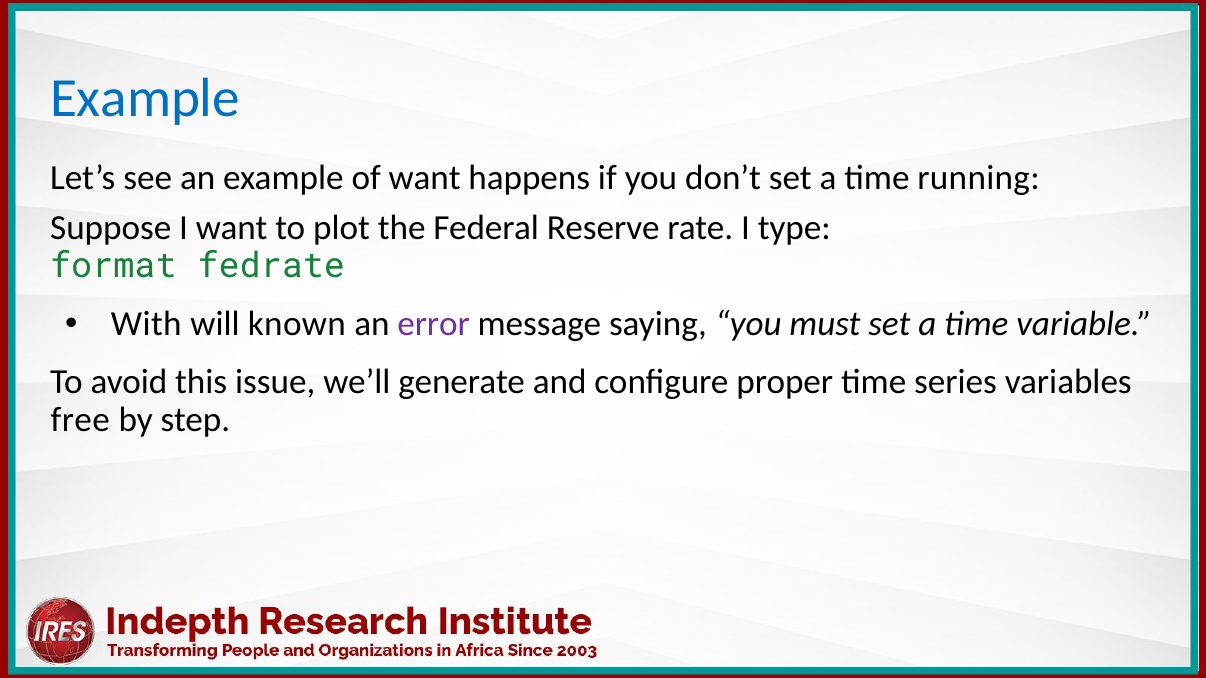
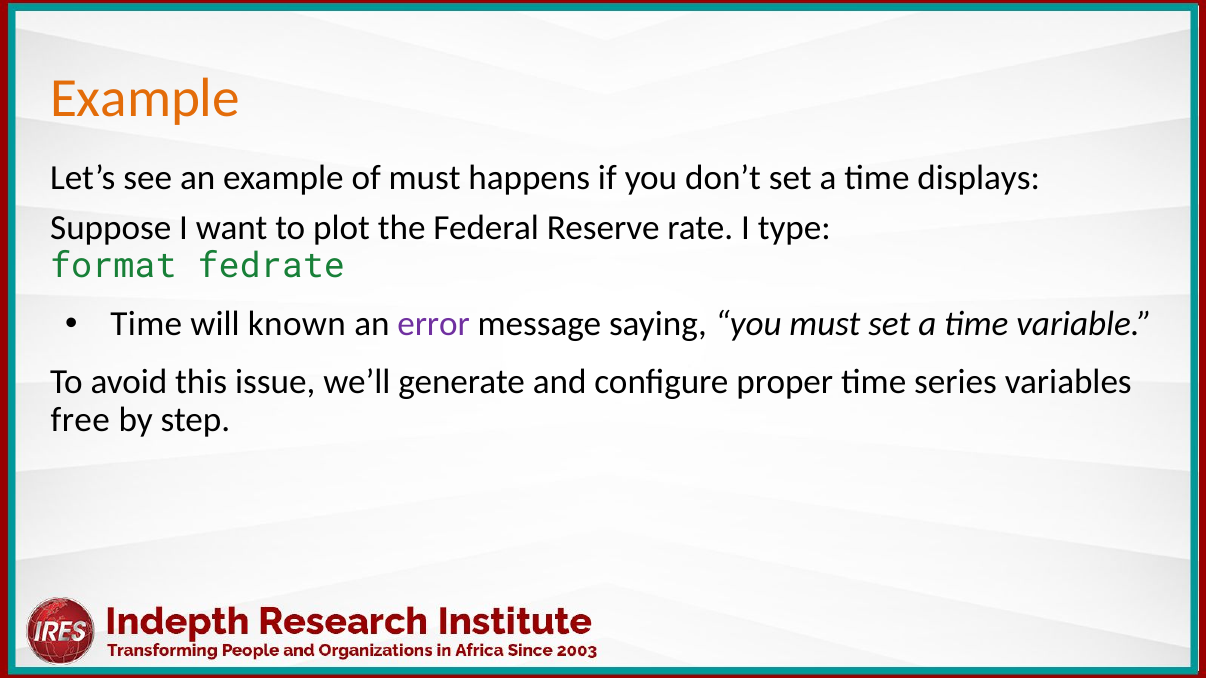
Example at (145, 99) colour: blue -> orange
of want: want -> must
running: running -> displays
With at (146, 324): With -> Time
